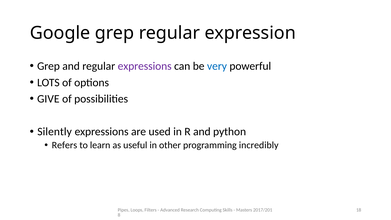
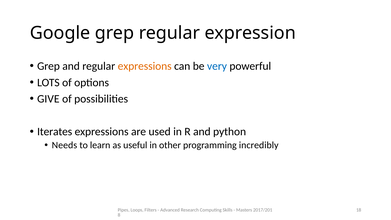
expressions at (145, 66) colour: purple -> orange
Silently: Silently -> Iterates
Refers: Refers -> Needs
